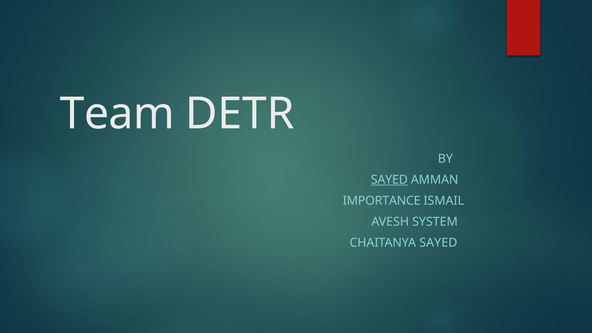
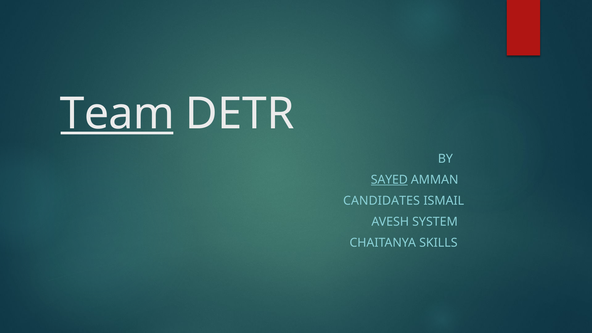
Team underline: none -> present
IMPORTANCE: IMPORTANCE -> CANDIDATES
CHAITANYA SAYED: SAYED -> SKILLS
